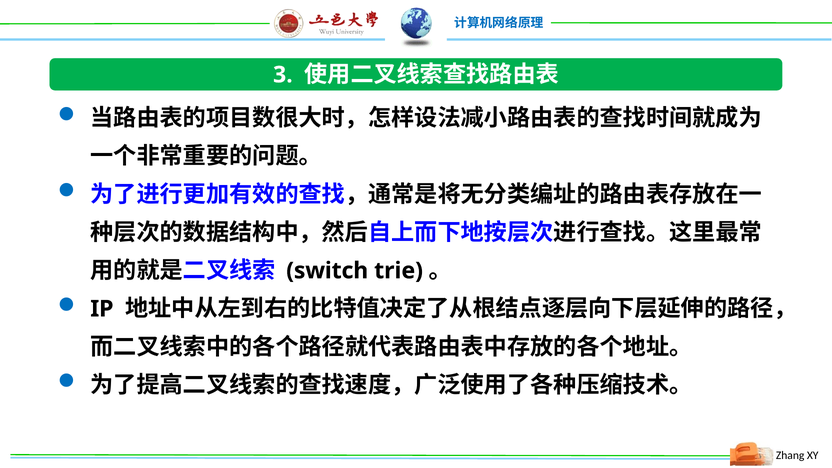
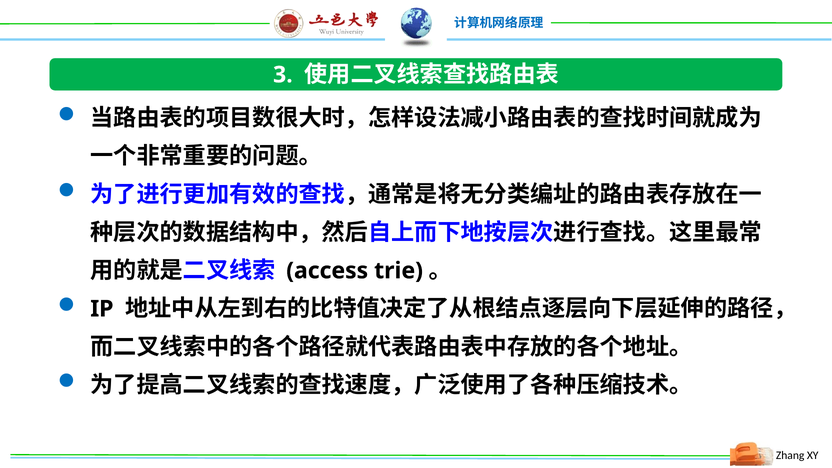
switch: switch -> access
